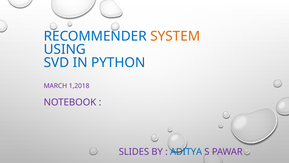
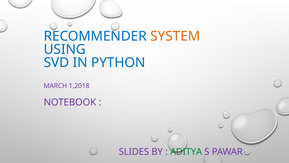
ADITYA colour: blue -> green
